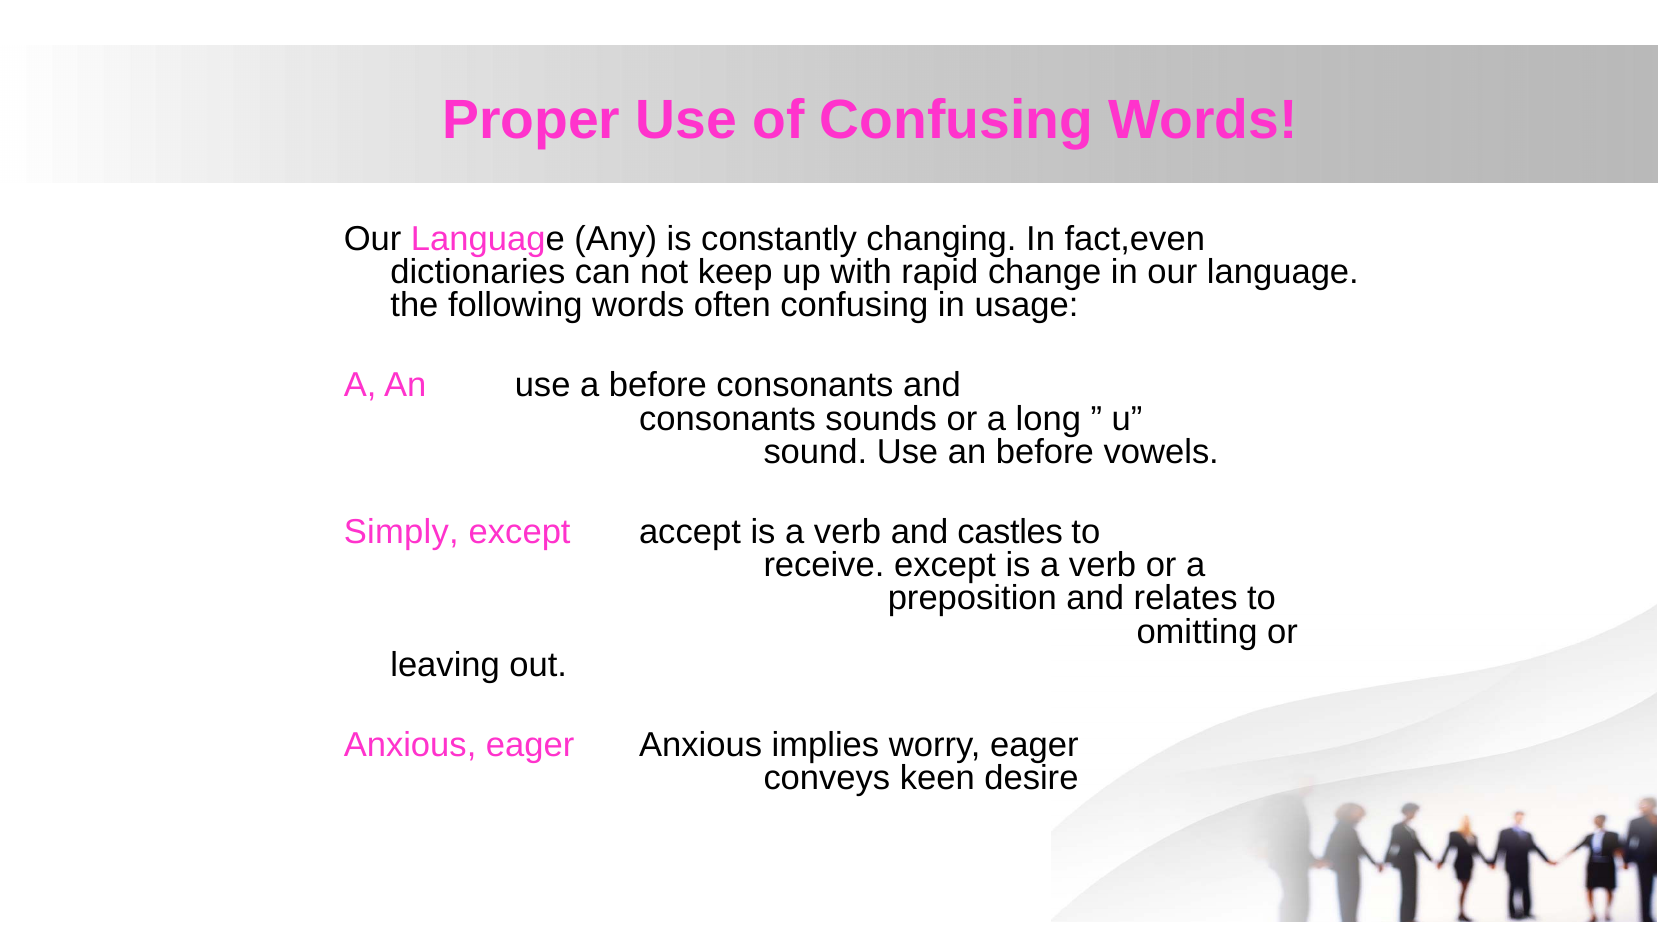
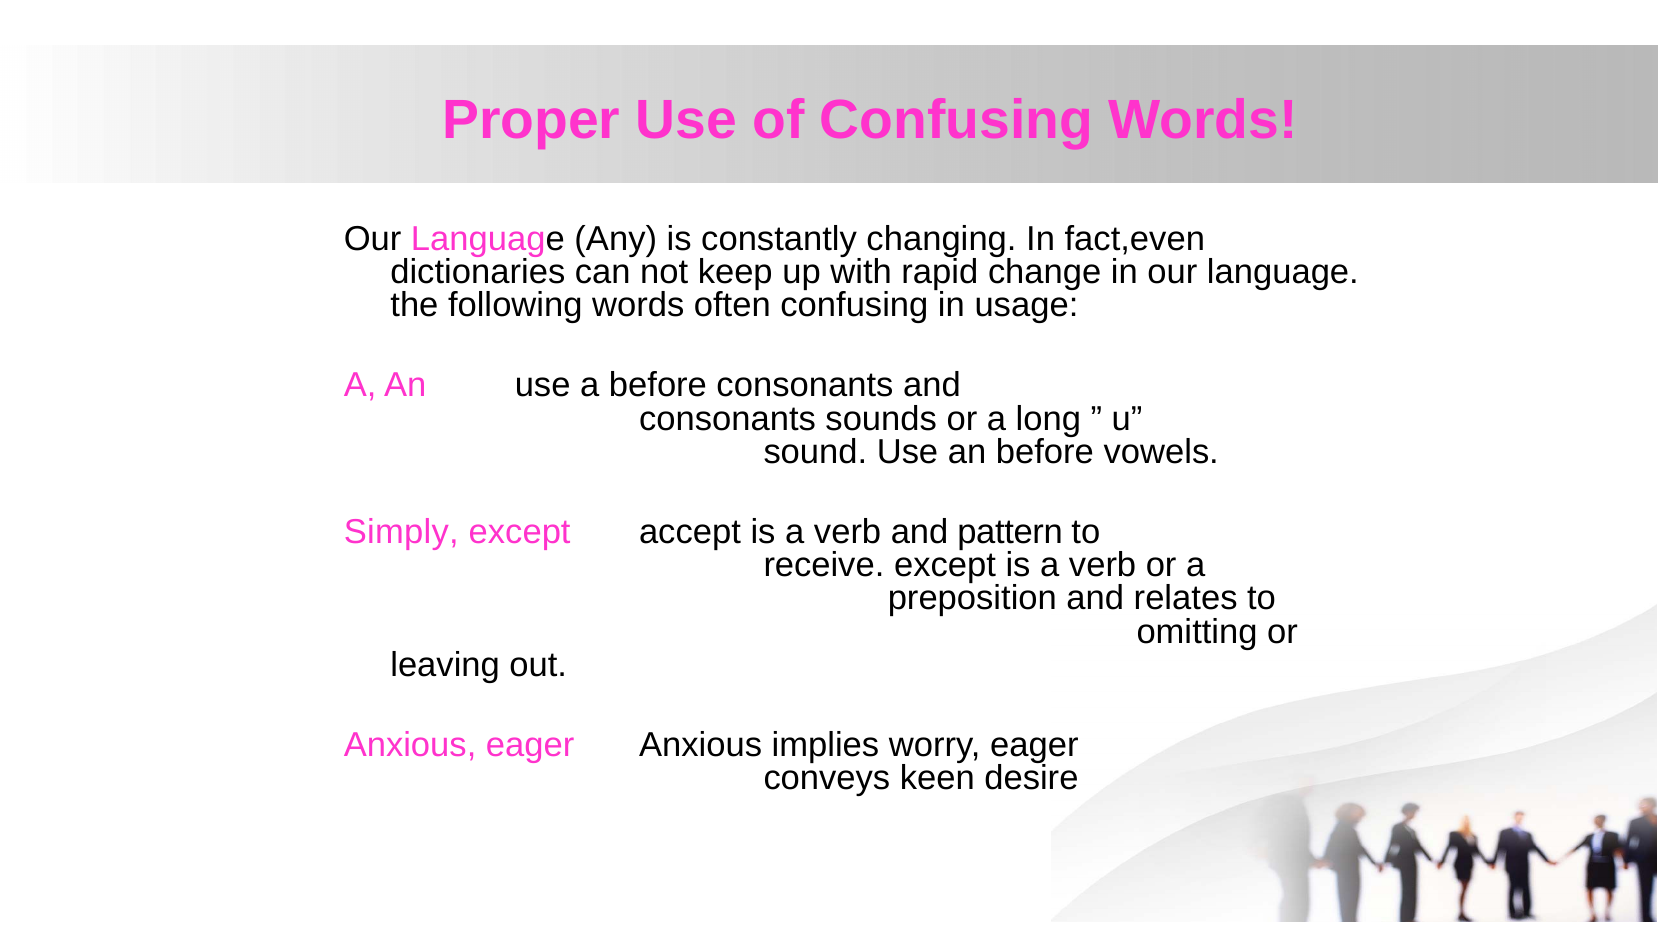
castles: castles -> pattern
